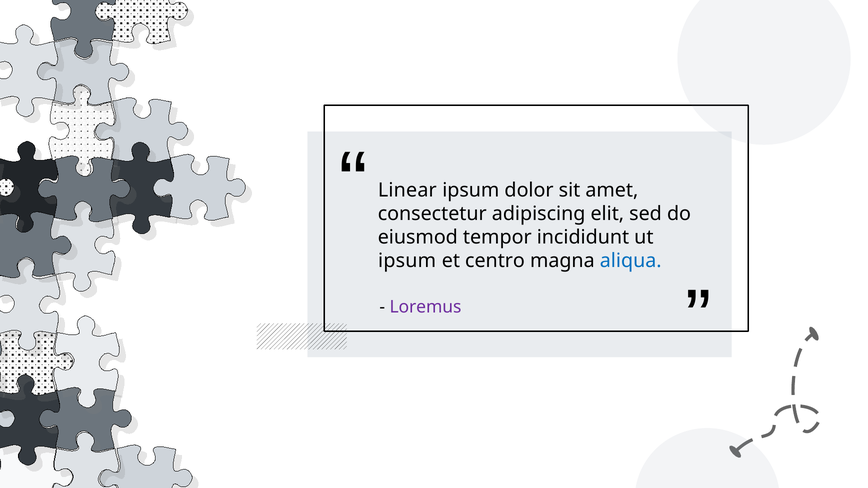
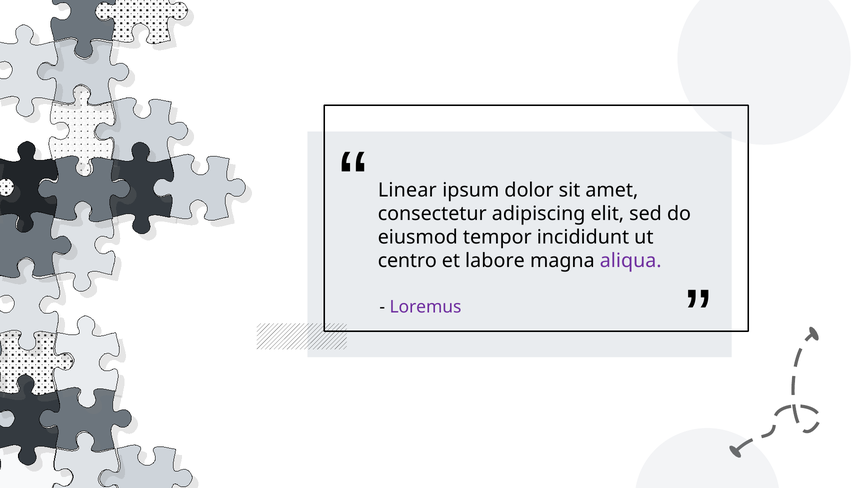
ipsum at (407, 261): ipsum -> centro
centro: centro -> labore
aliqua colour: blue -> purple
